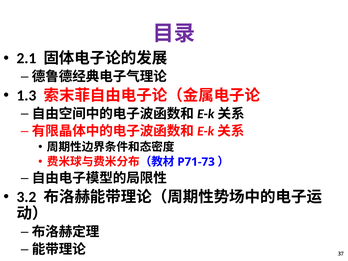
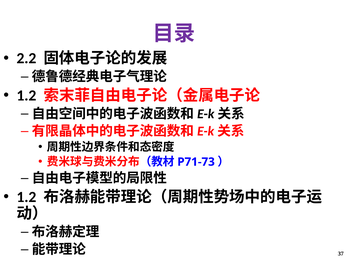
2.1: 2.1 -> 2.2
1.3 at (26, 95): 1.3 -> 1.2
3.2 at (26, 197): 3.2 -> 1.2
